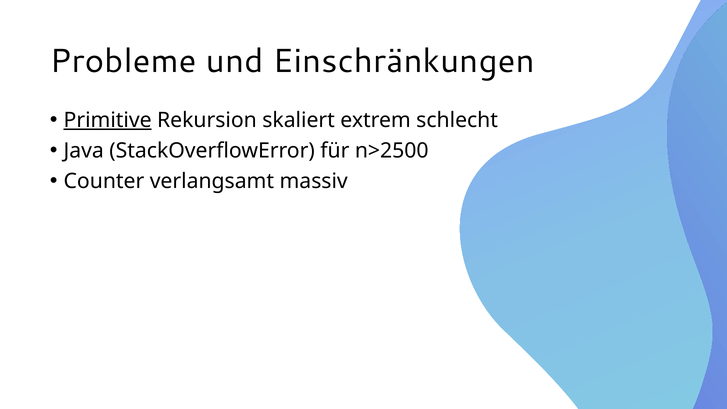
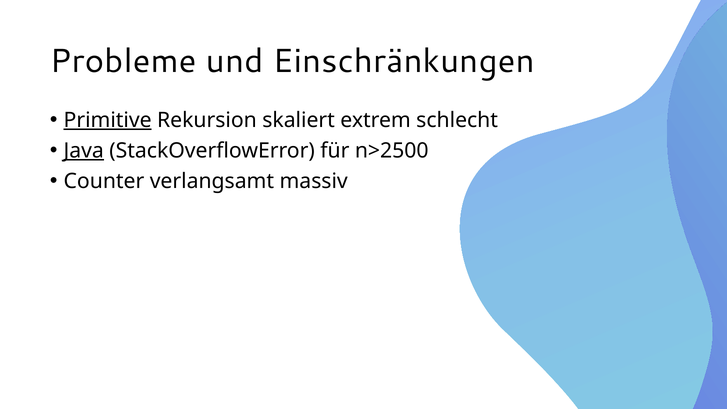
Java underline: none -> present
